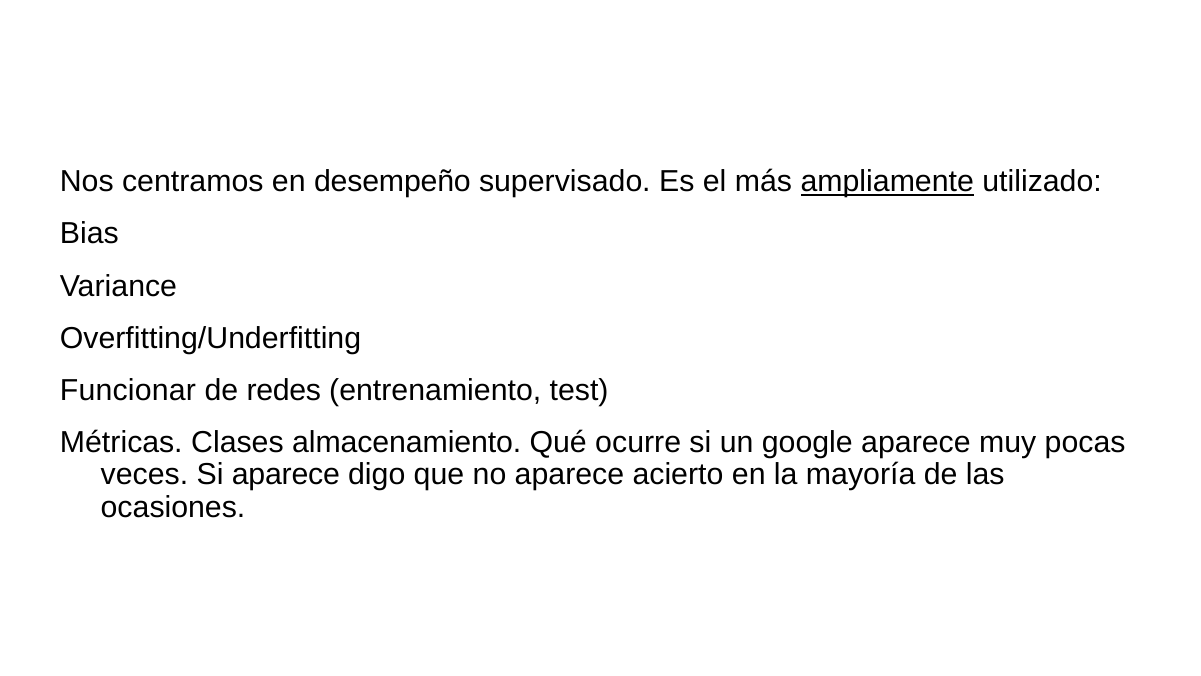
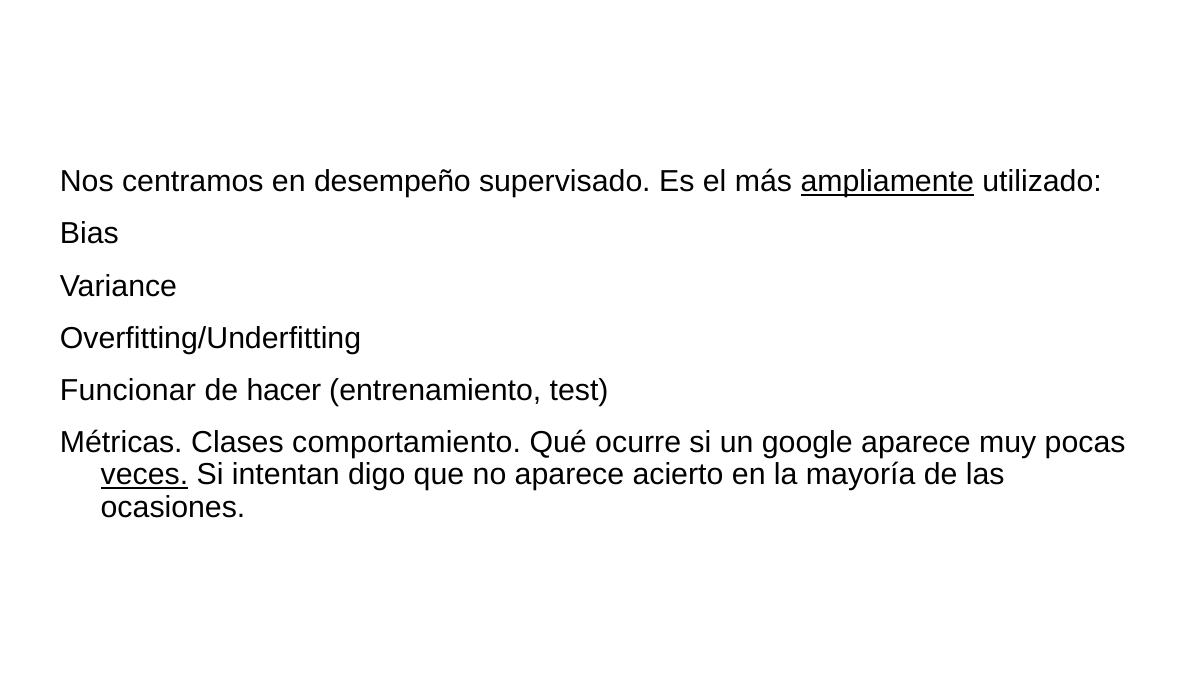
redes: redes -> hacer
almacenamiento: almacenamiento -> comportamiento
veces underline: none -> present
Si aparece: aparece -> intentan
